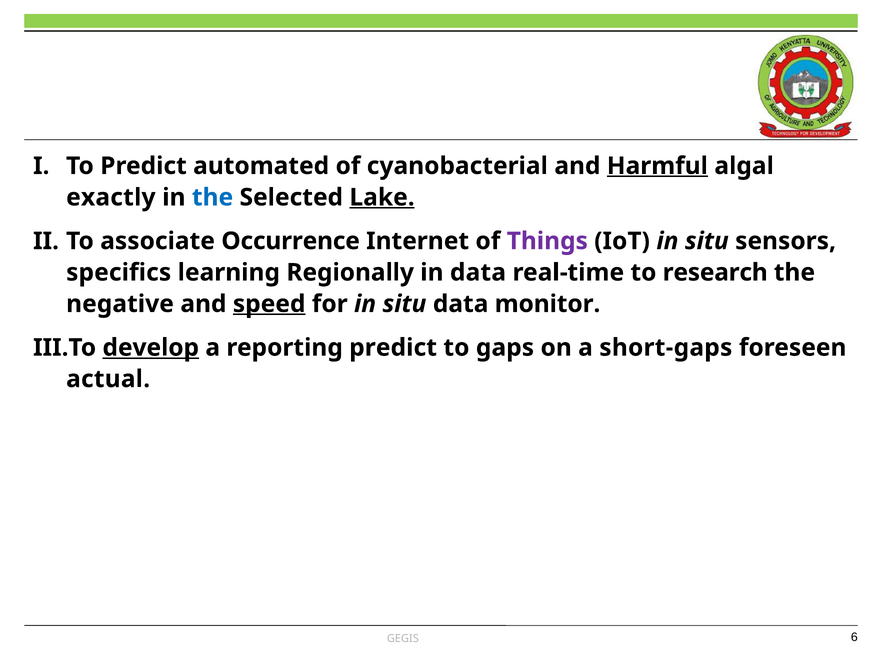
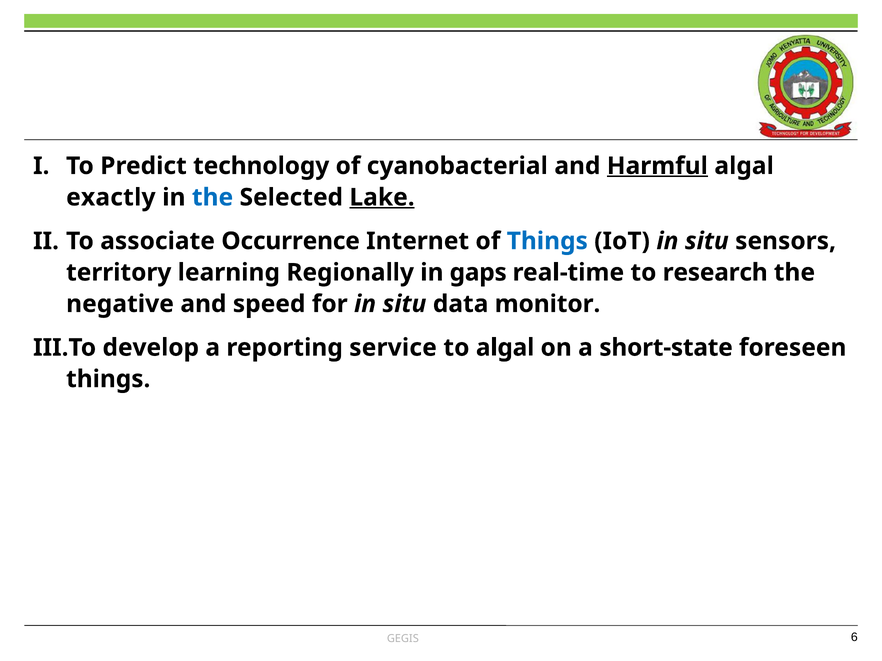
automated: automated -> technology
Things at (547, 241) colour: purple -> blue
specifics: specifics -> territory
in data: data -> gaps
speed underline: present -> none
develop underline: present -> none
reporting predict: predict -> service
to gaps: gaps -> algal
short-gaps: short-gaps -> short-state
actual at (108, 379): actual -> things
